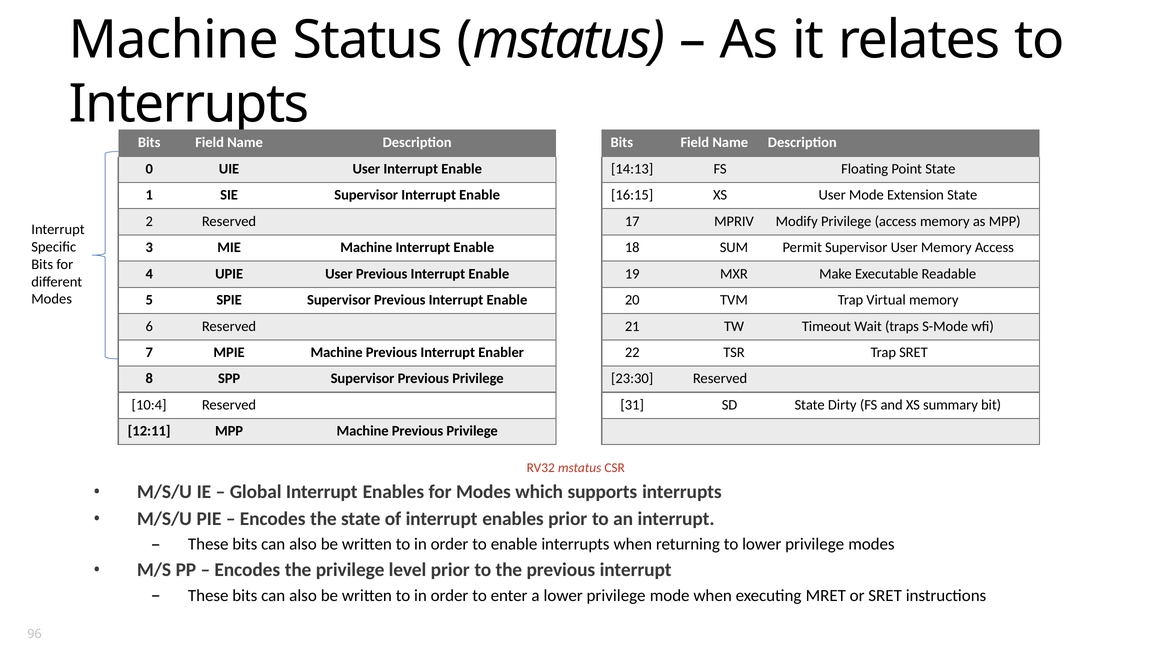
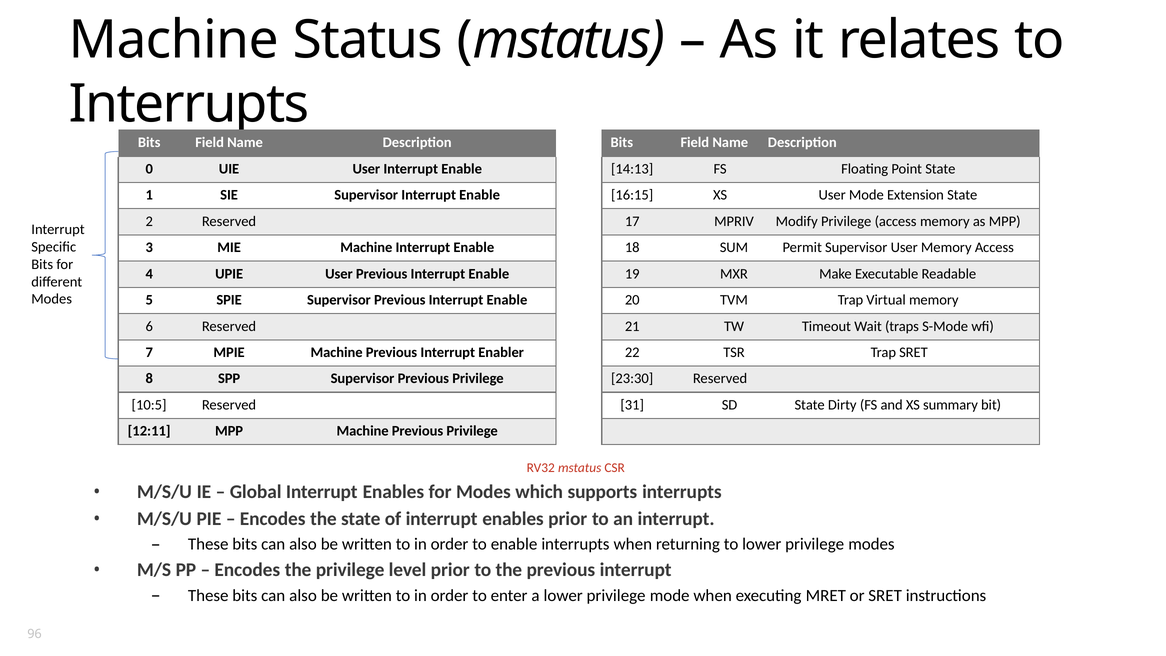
10:4: 10:4 -> 10:5
